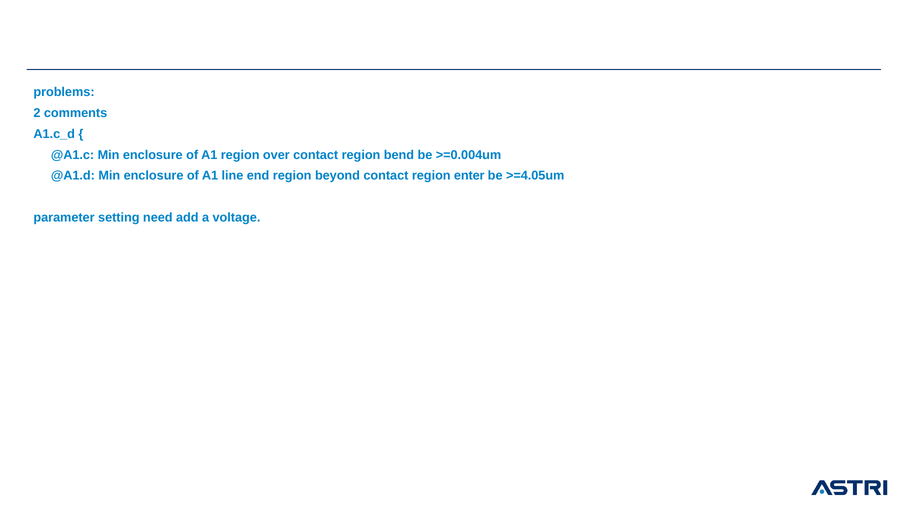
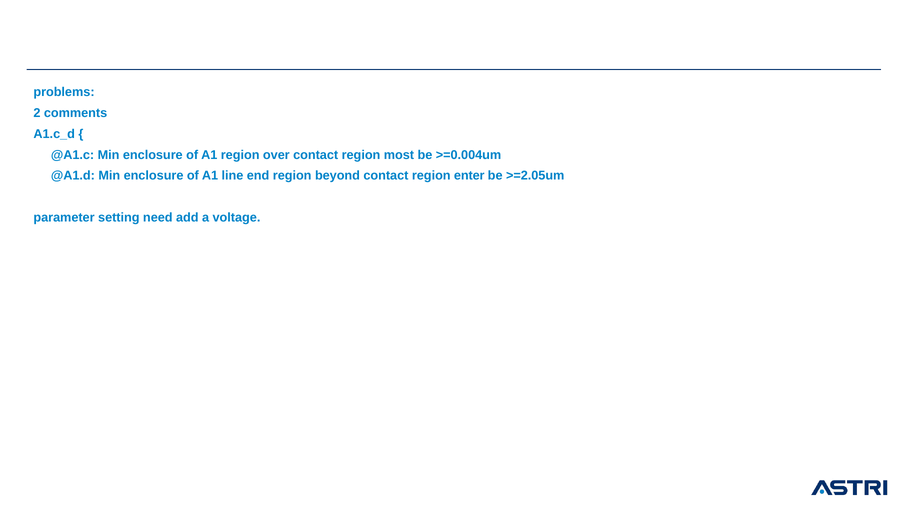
bend: bend -> most
>=4.05um: >=4.05um -> >=2.05um
